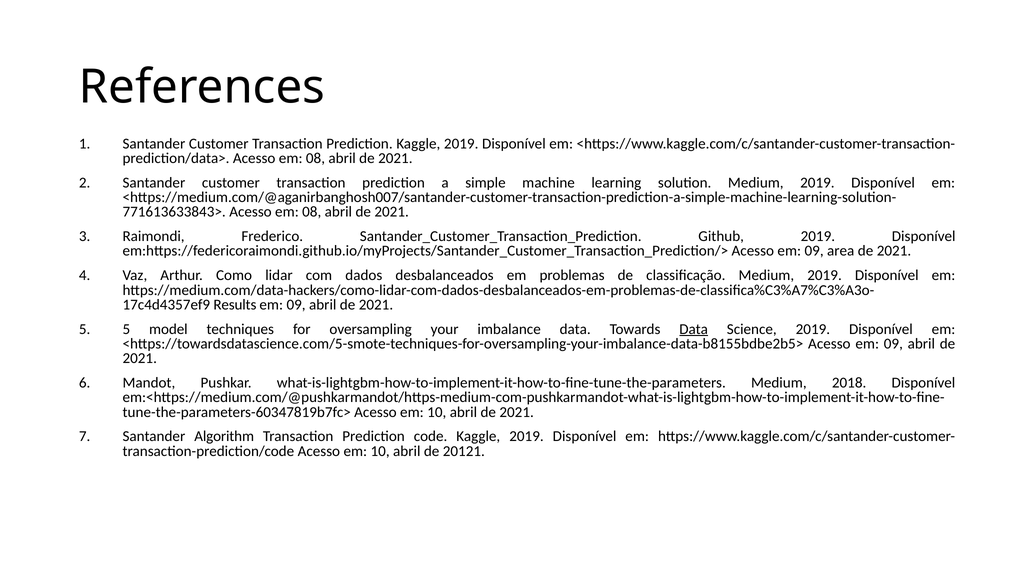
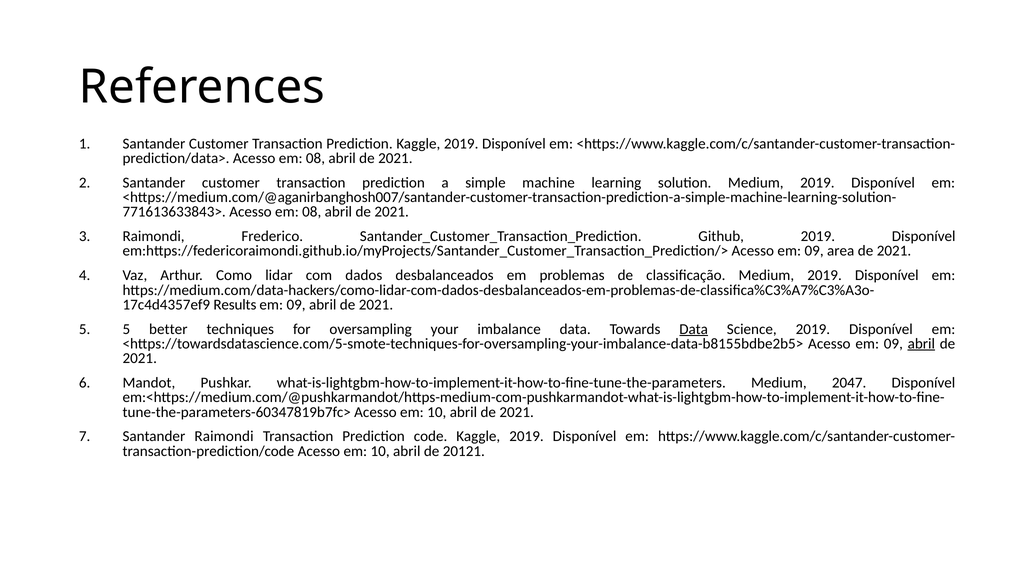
model: model -> better
abril at (921, 344) underline: none -> present
2018: 2018 -> 2047
Santander Algorithm: Algorithm -> Raimondi
